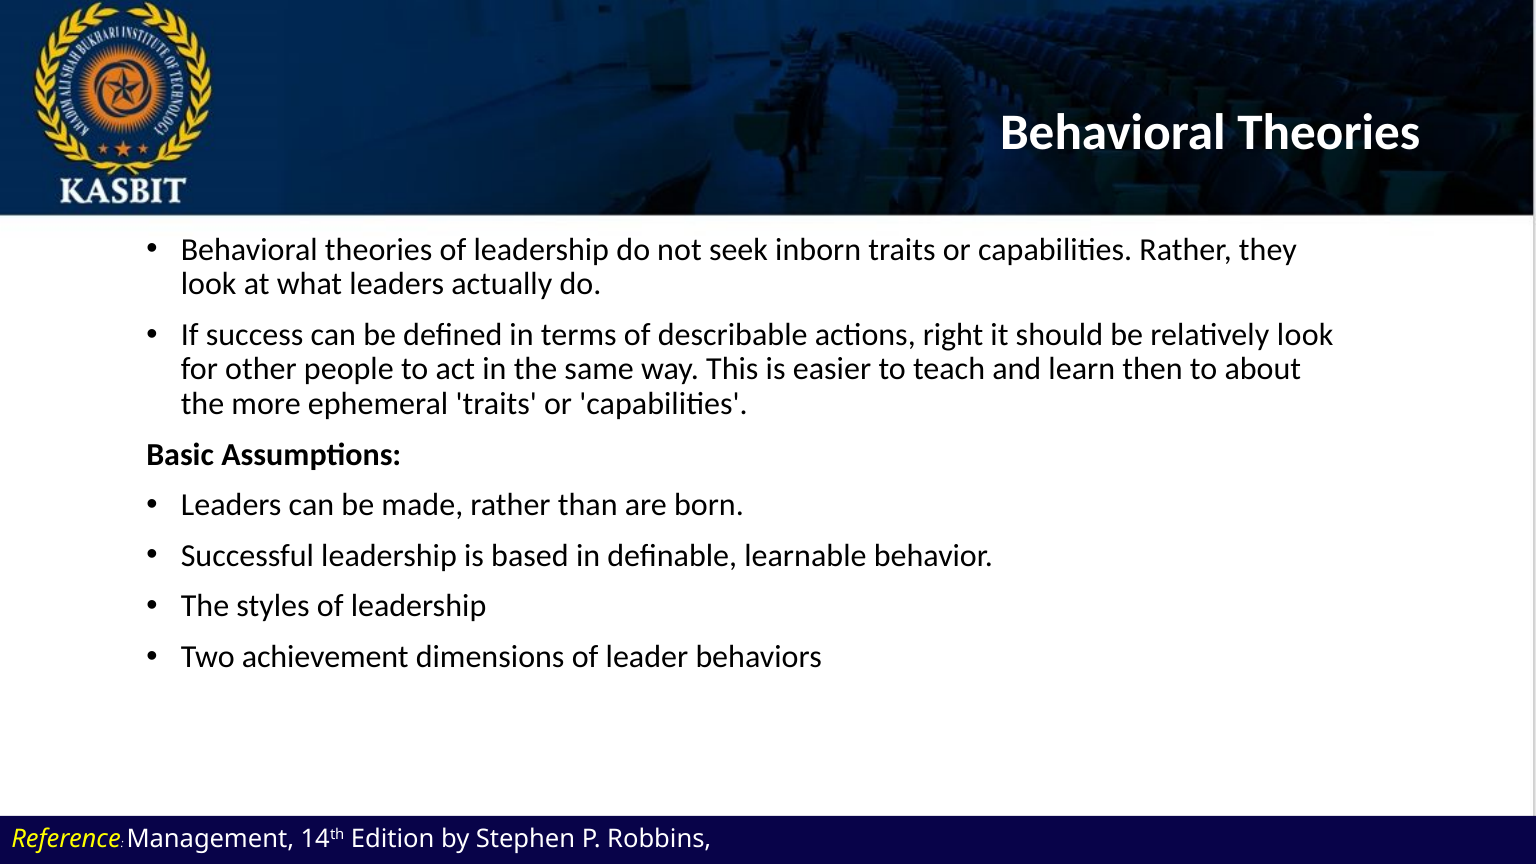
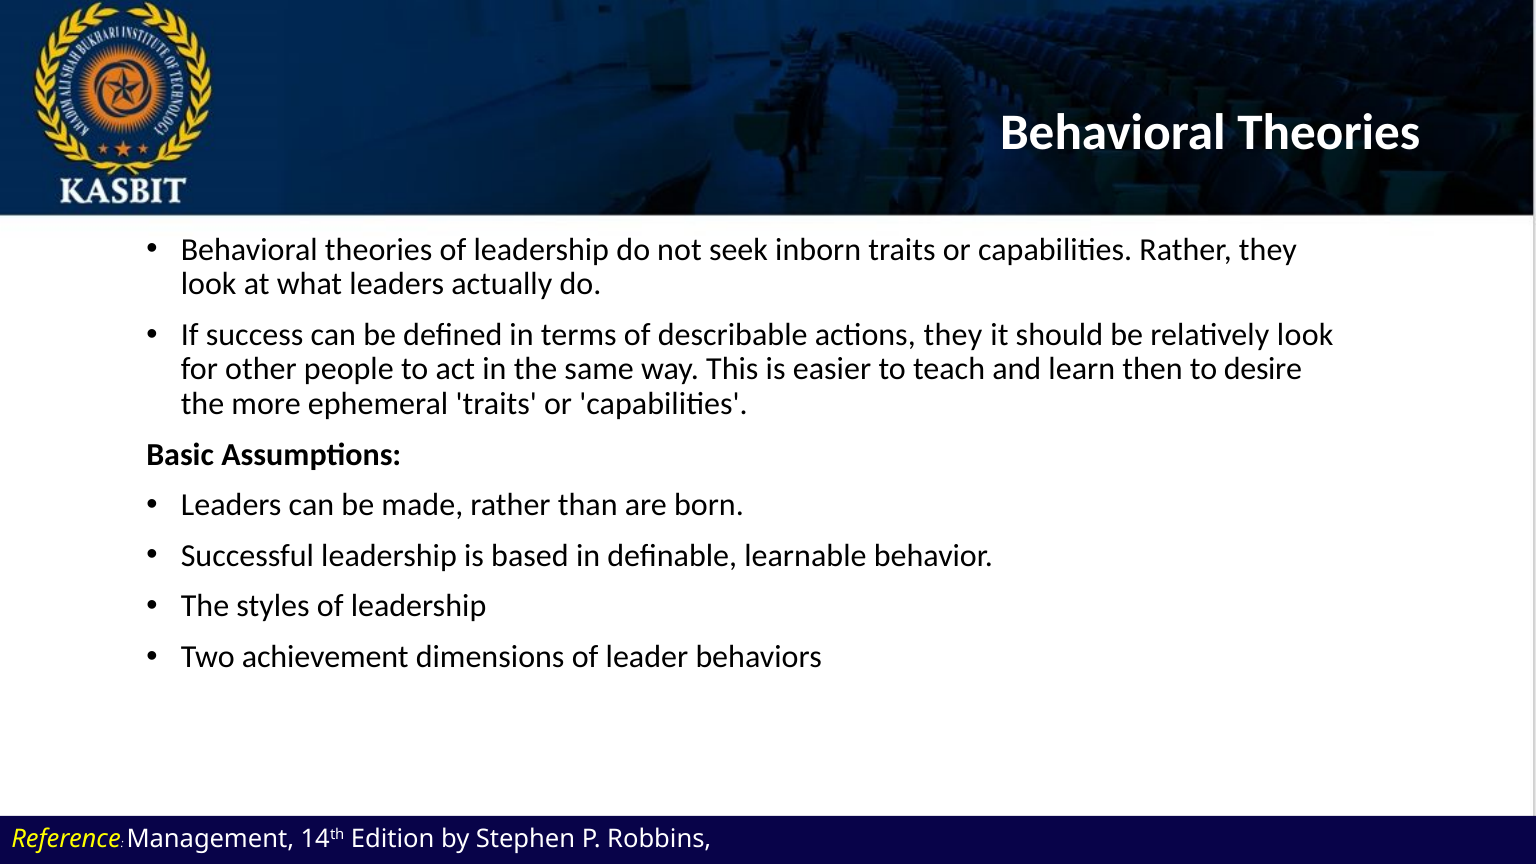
actions right: right -> they
about: about -> desire
